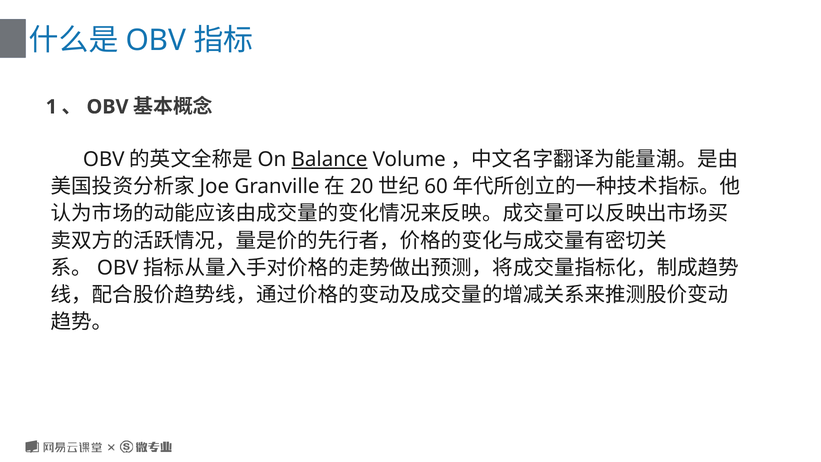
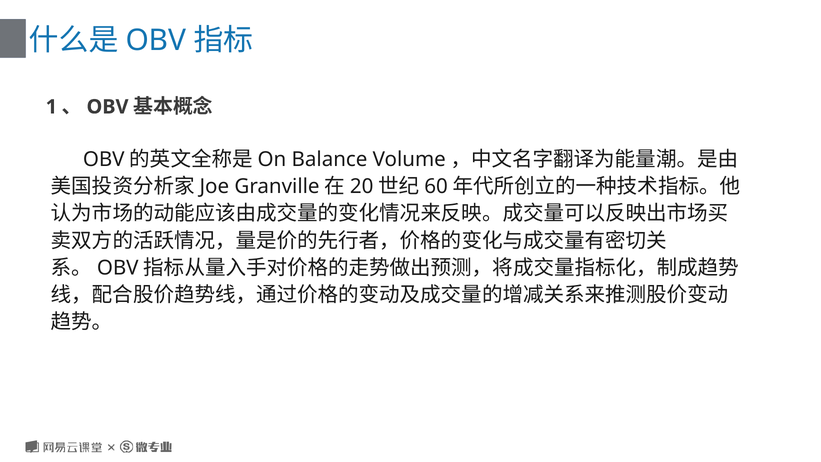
Balance underline: present -> none
